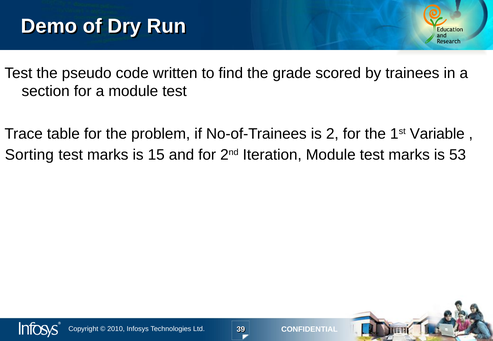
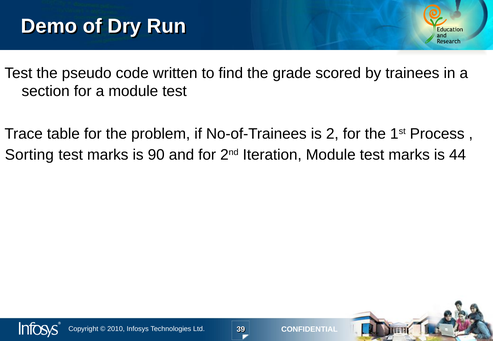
Variable: Variable -> Process
15: 15 -> 90
53: 53 -> 44
